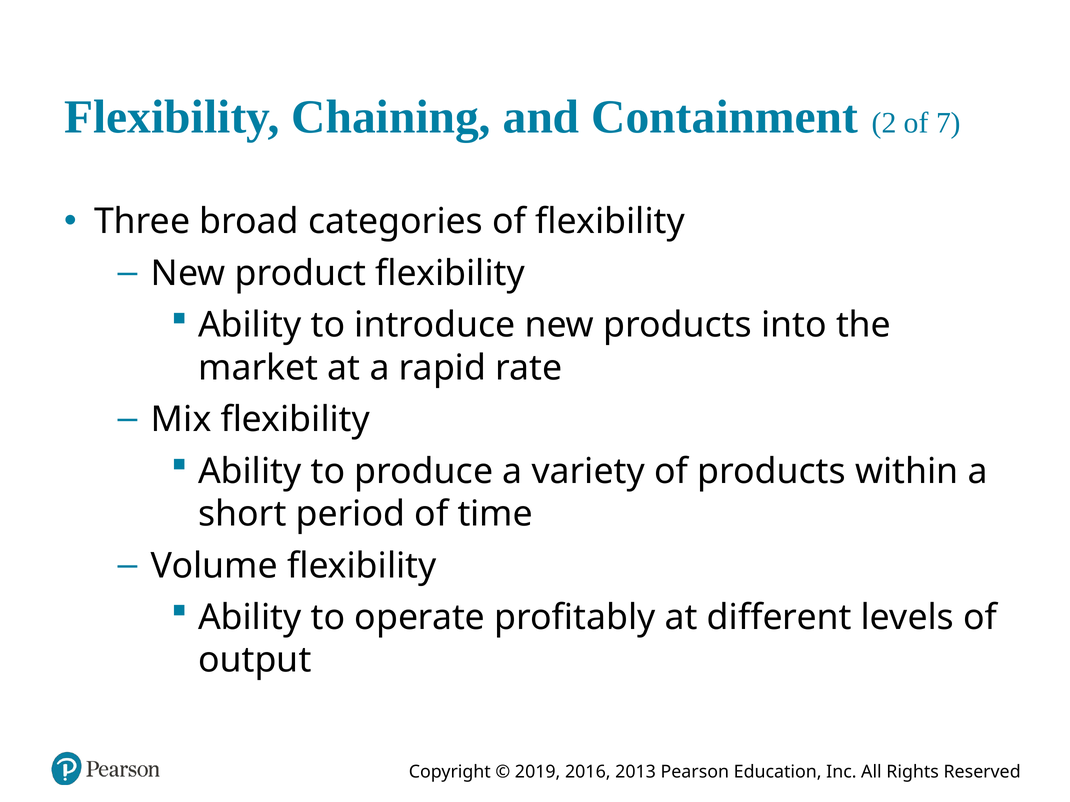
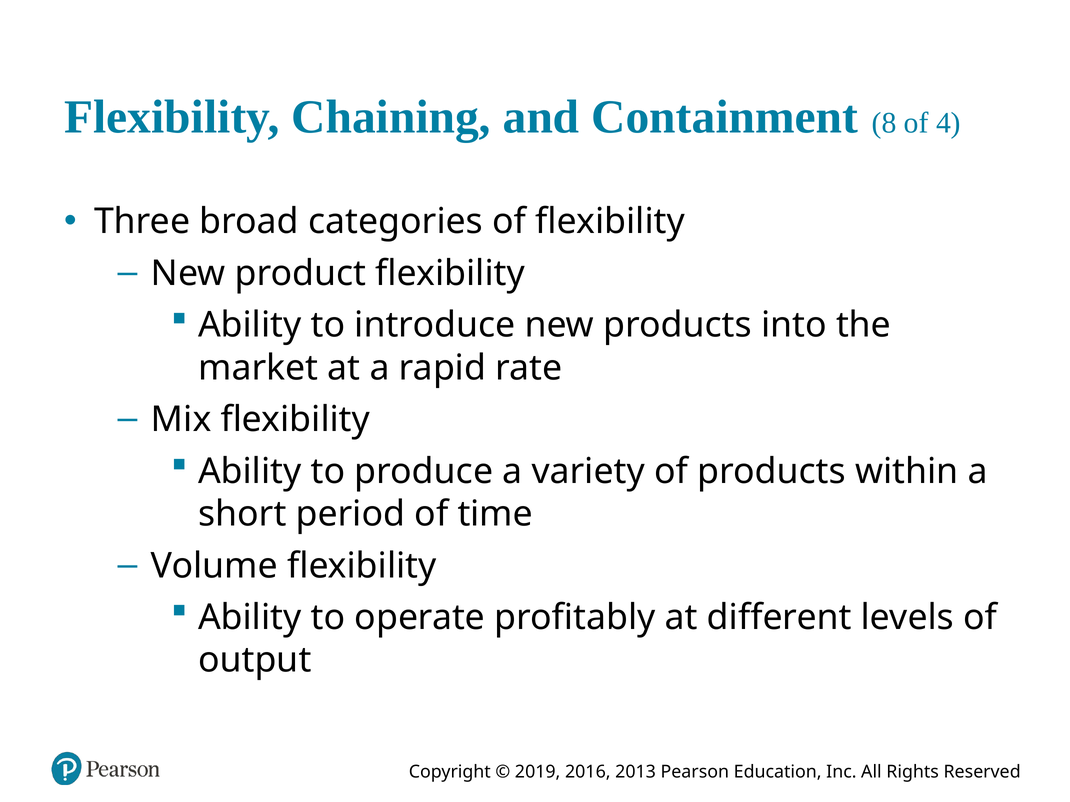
2: 2 -> 8
7: 7 -> 4
